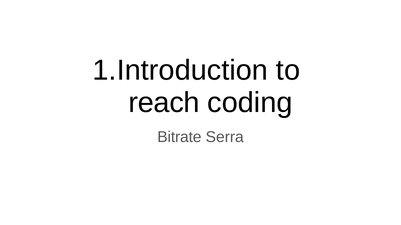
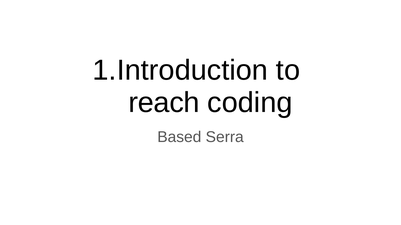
Bitrate: Bitrate -> Based
